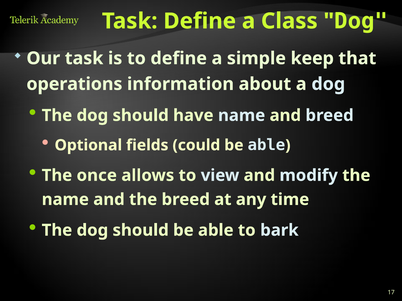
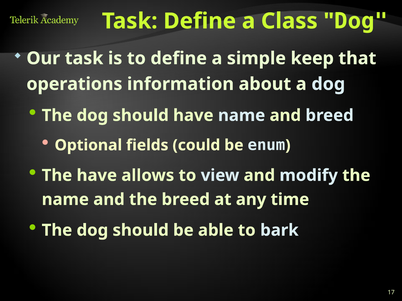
could be able: able -> enum
The once: once -> have
